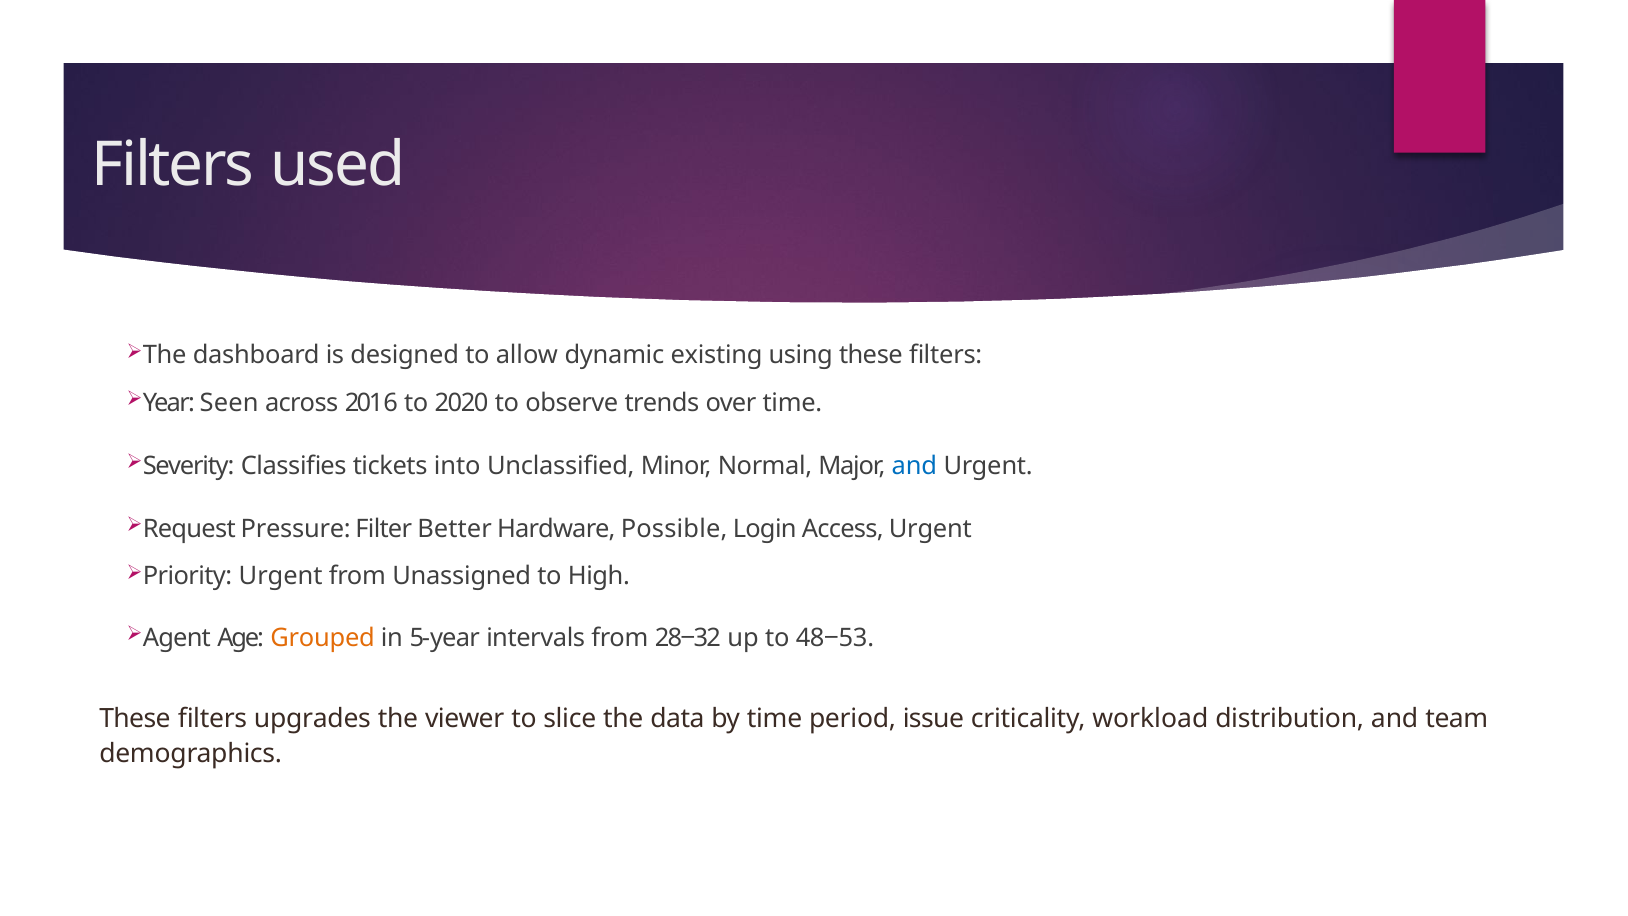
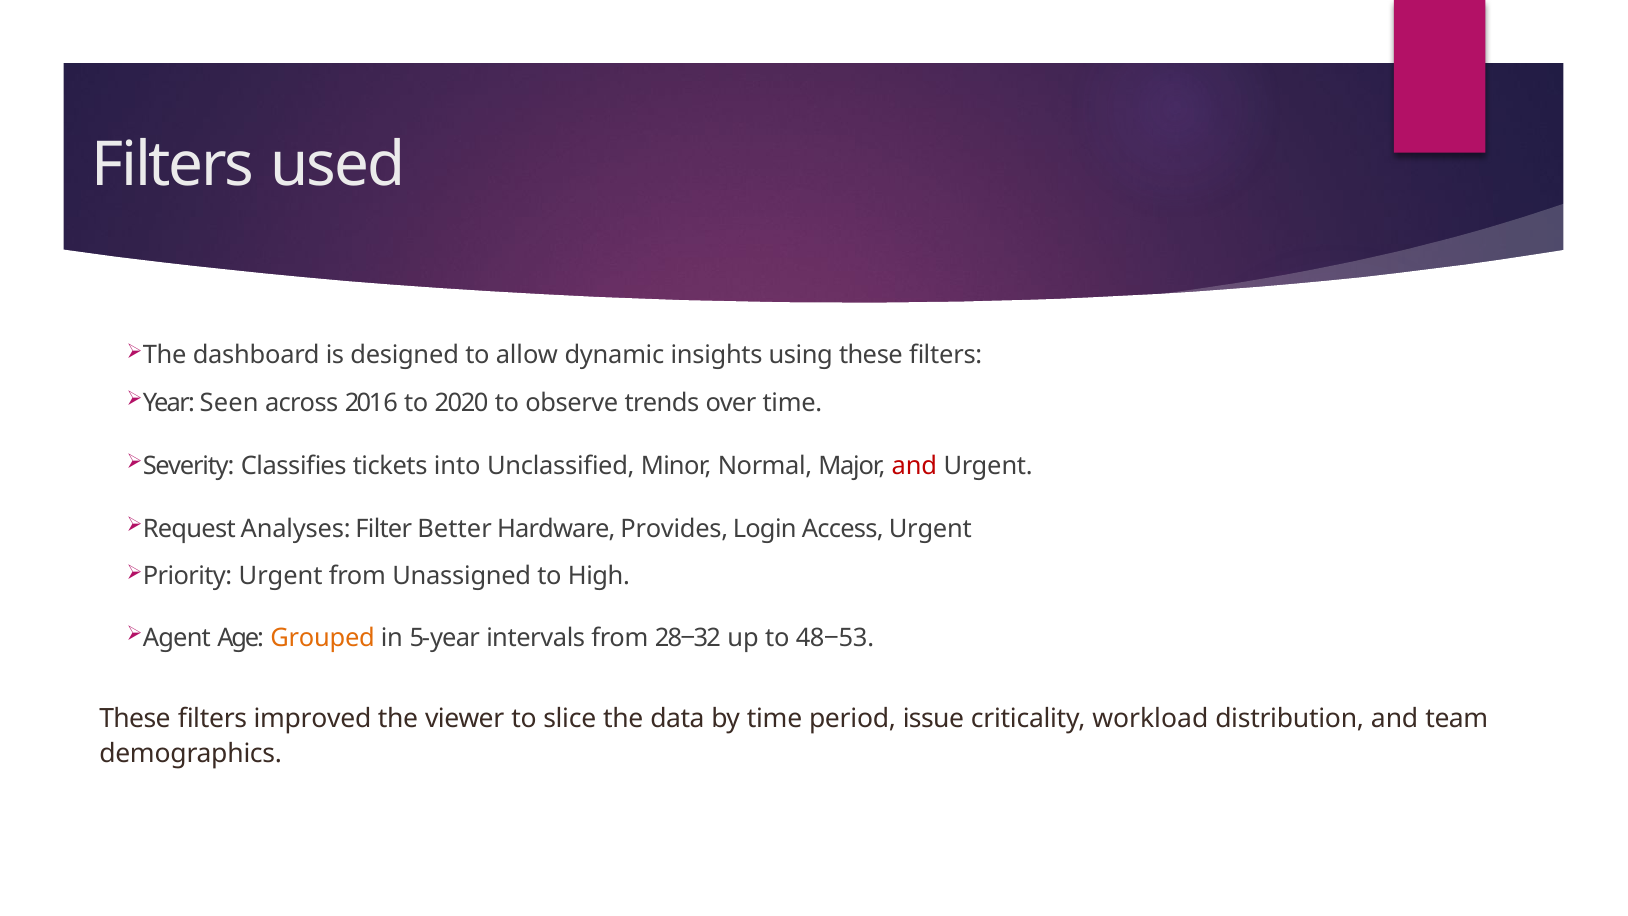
existing: existing -> insights
and at (914, 466) colour: blue -> red
Pressure: Pressure -> Analyses
Possible: Possible -> Provides
upgrades: upgrades -> improved
